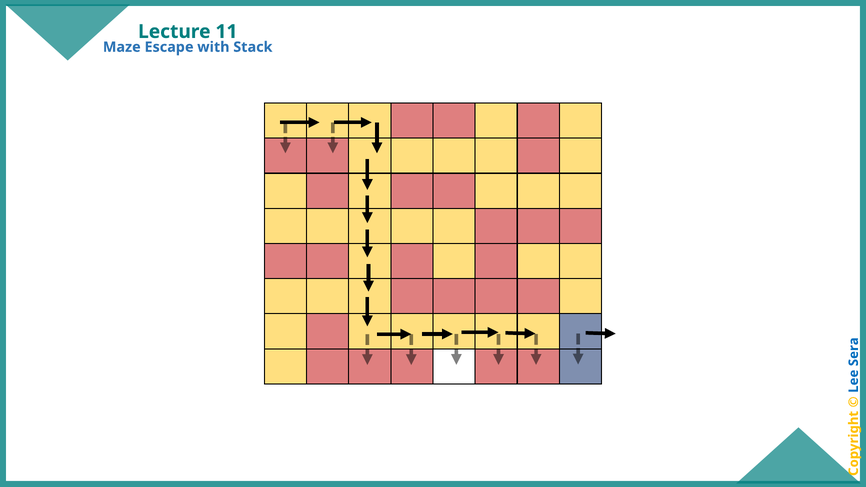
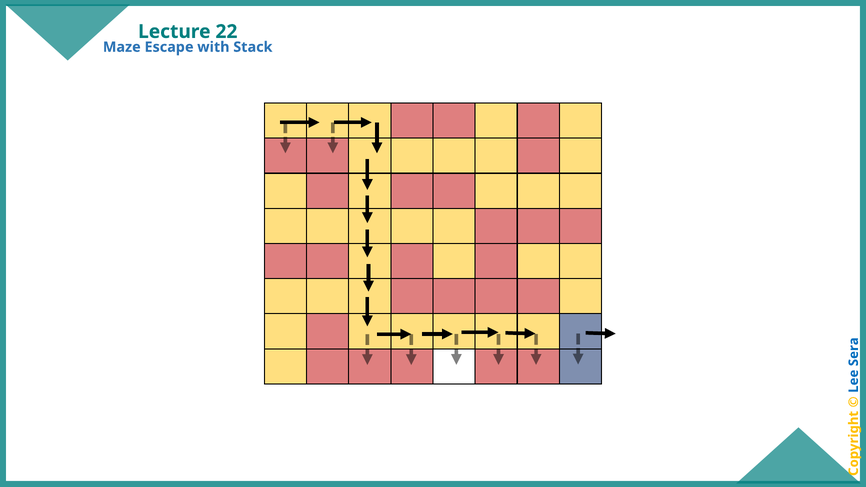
11: 11 -> 22
